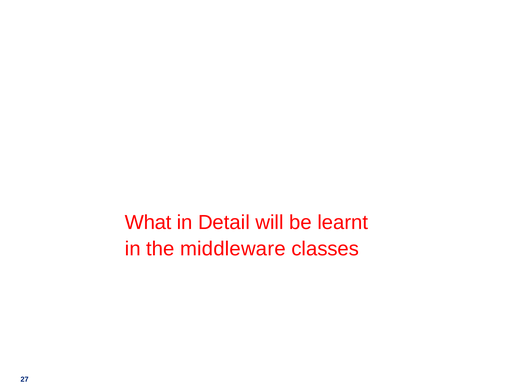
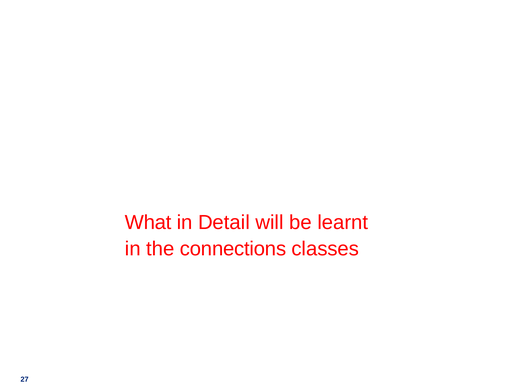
middleware: middleware -> connections
